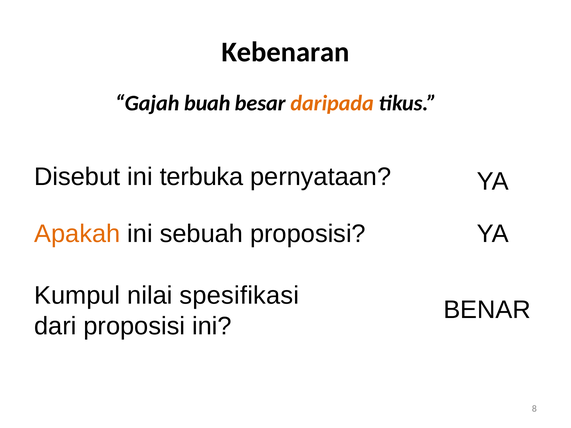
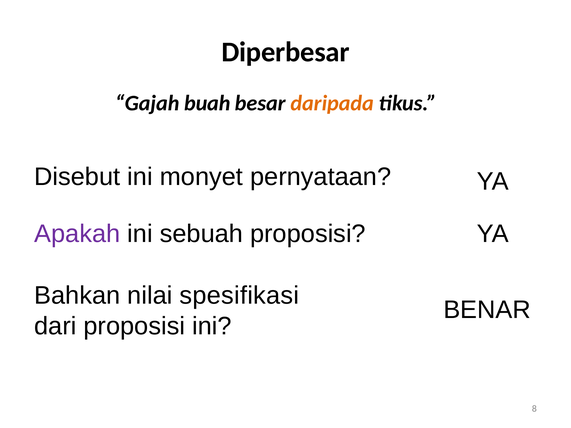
Kebenaran: Kebenaran -> Diperbesar
terbuka: terbuka -> monyet
Apakah colour: orange -> purple
Kumpul: Kumpul -> Bahkan
